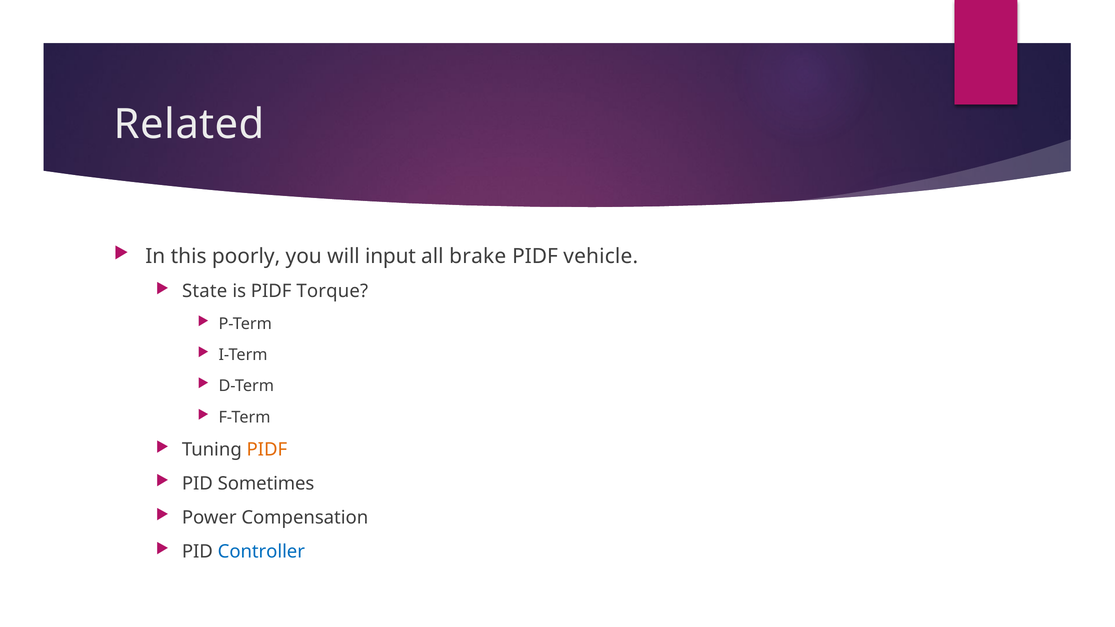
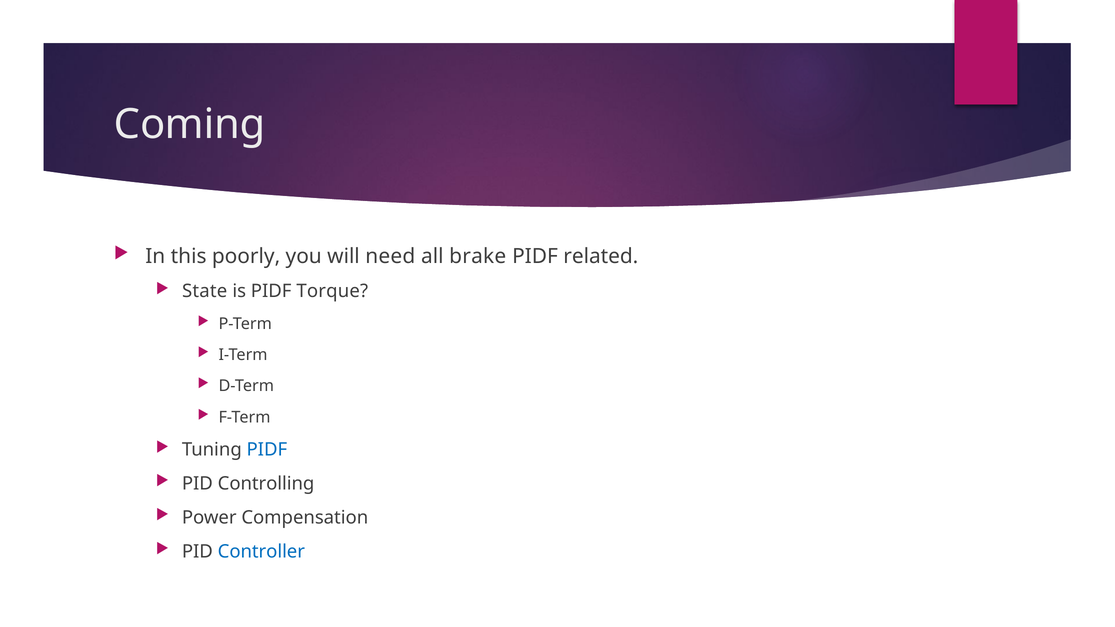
Related: Related -> Coming
input: input -> need
vehicle: vehicle -> related
PIDF at (267, 450) colour: orange -> blue
Sometimes: Sometimes -> Controlling
